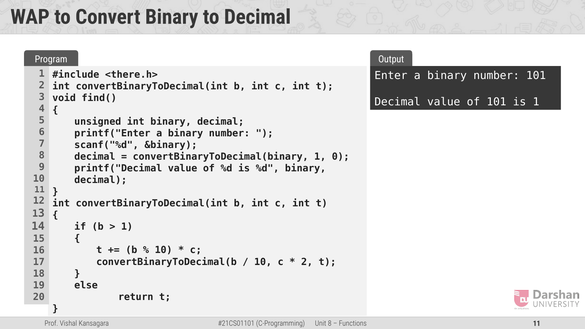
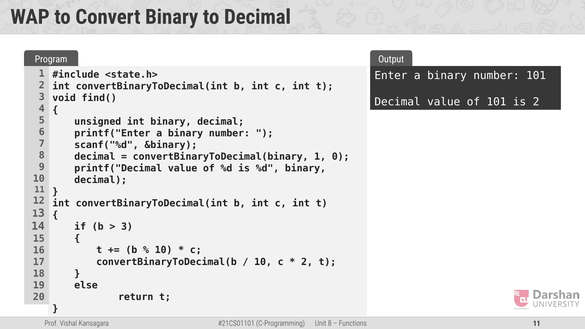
<there.h>: <there.h> -> <state.h>
is 1: 1 -> 2
1 at (127, 227): 1 -> 3
